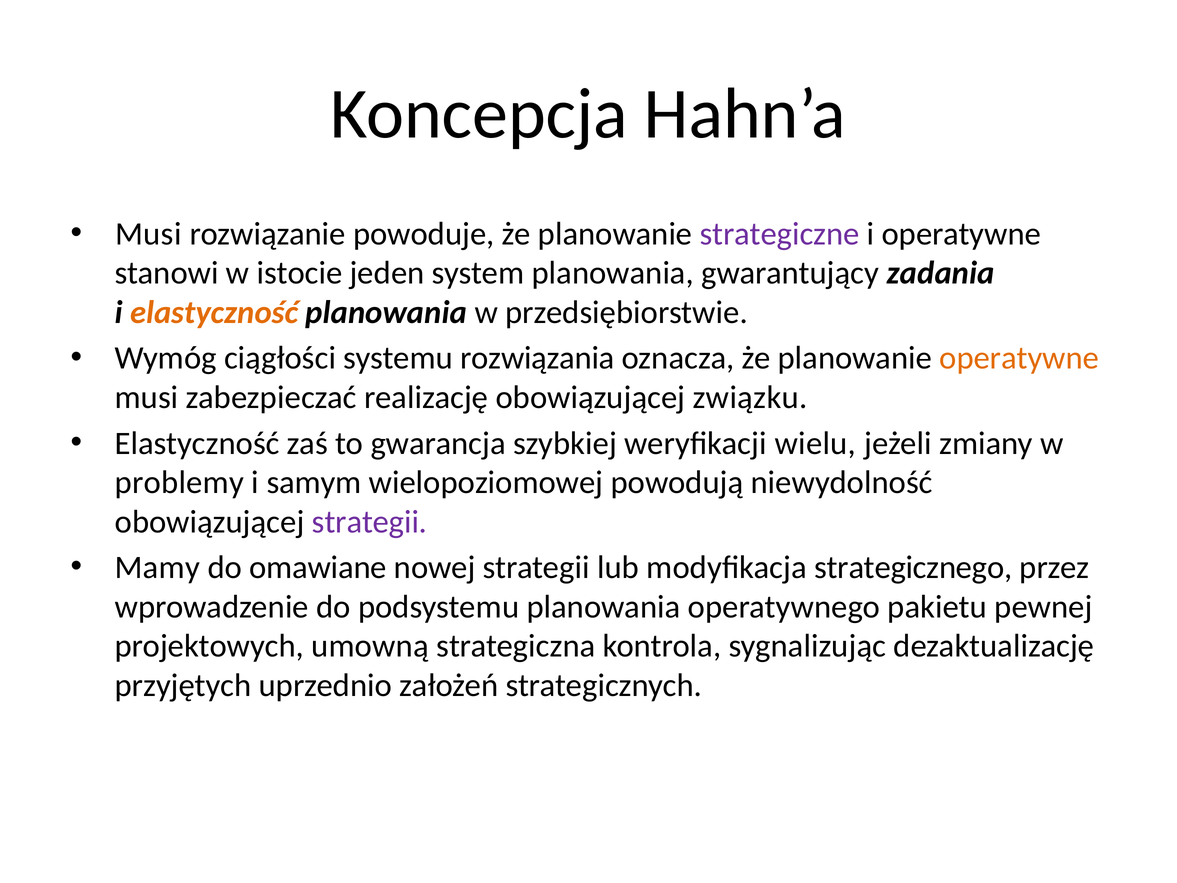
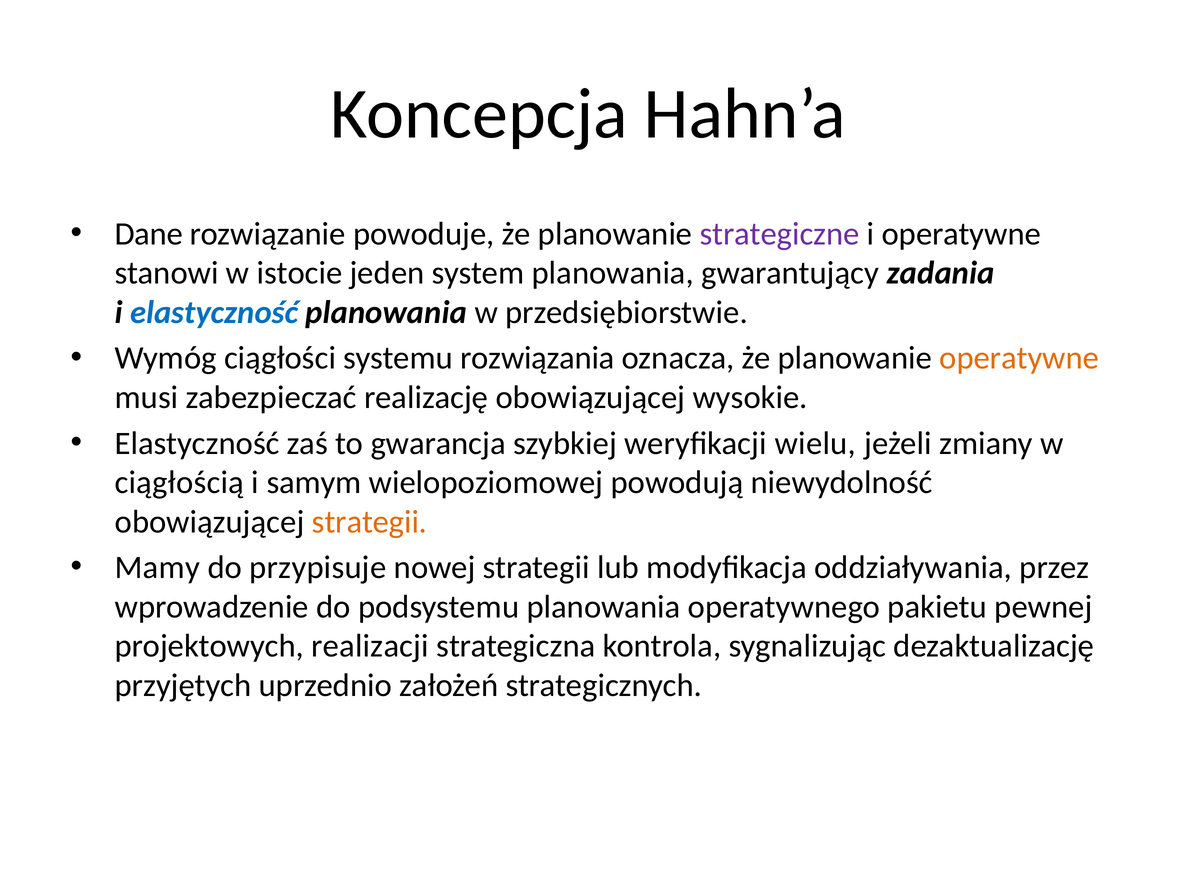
Musi at (148, 234): Musi -> Dane
elastyczność at (214, 312) colour: orange -> blue
związku: związku -> wysokie
problemy: problemy -> ciągłością
strategii at (370, 522) colour: purple -> orange
omawiane: omawiane -> przypisuje
strategicznego: strategicznego -> oddziaływania
umowną: umowną -> realizacji
